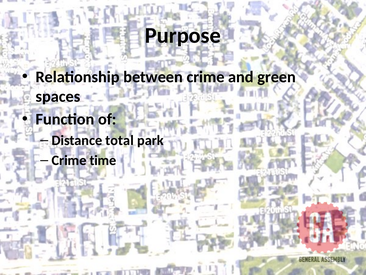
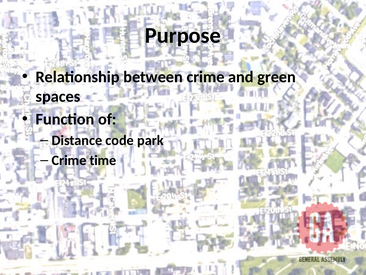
total: total -> code
